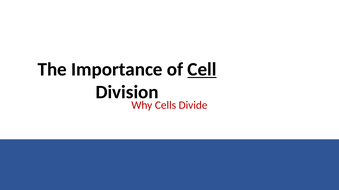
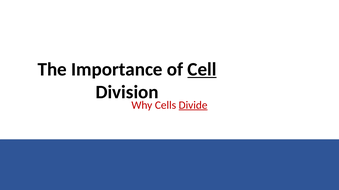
Divide underline: none -> present
